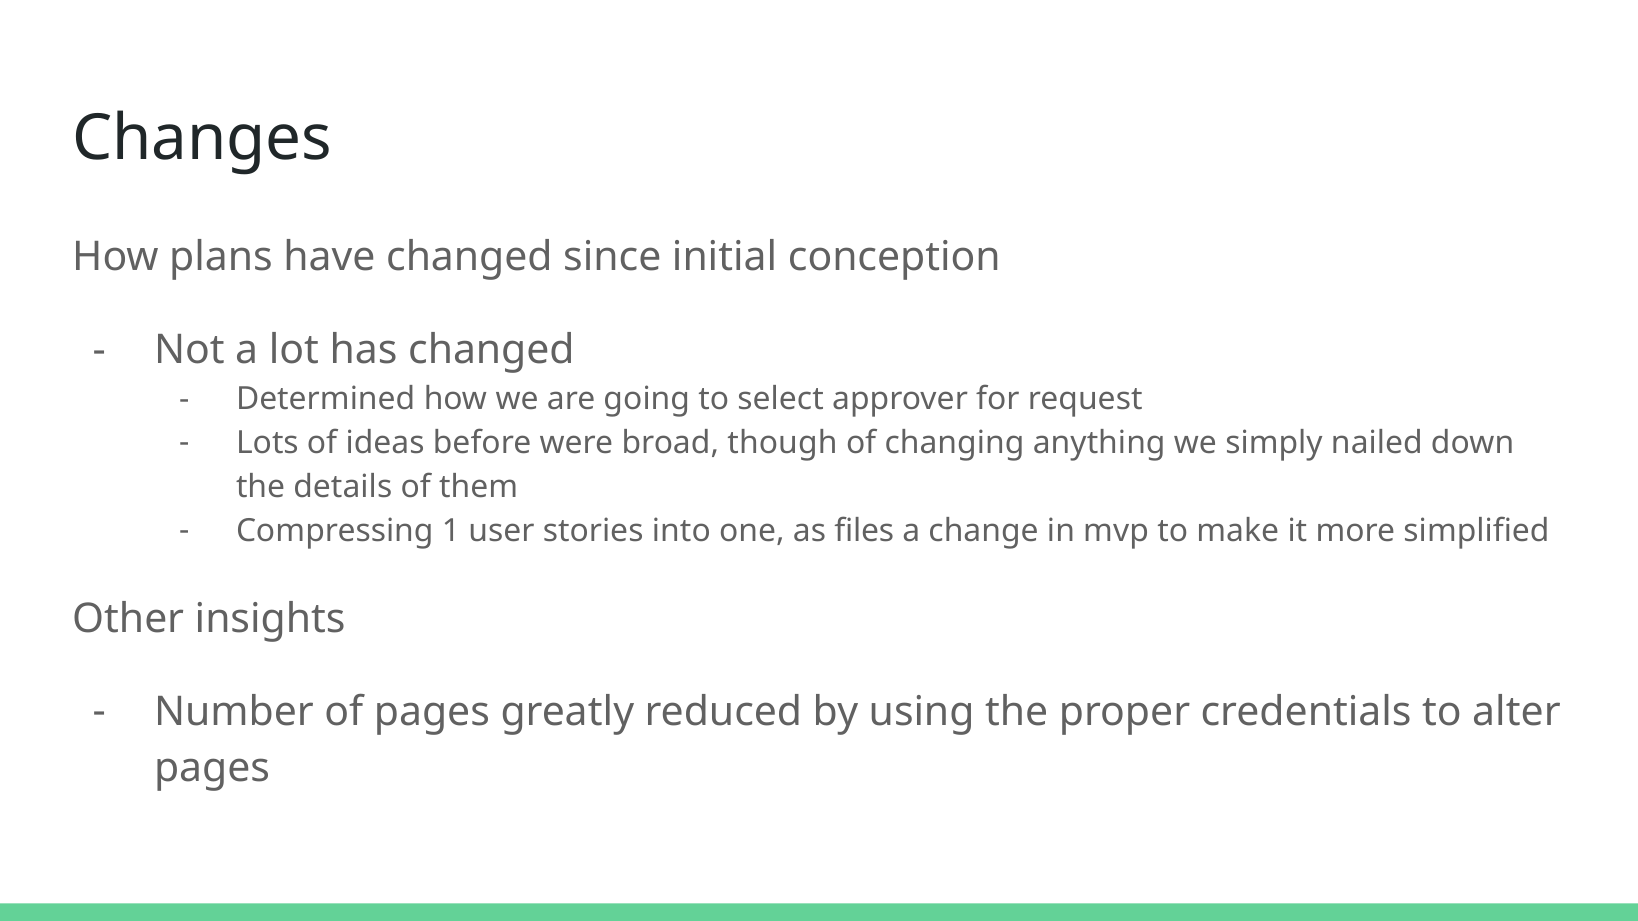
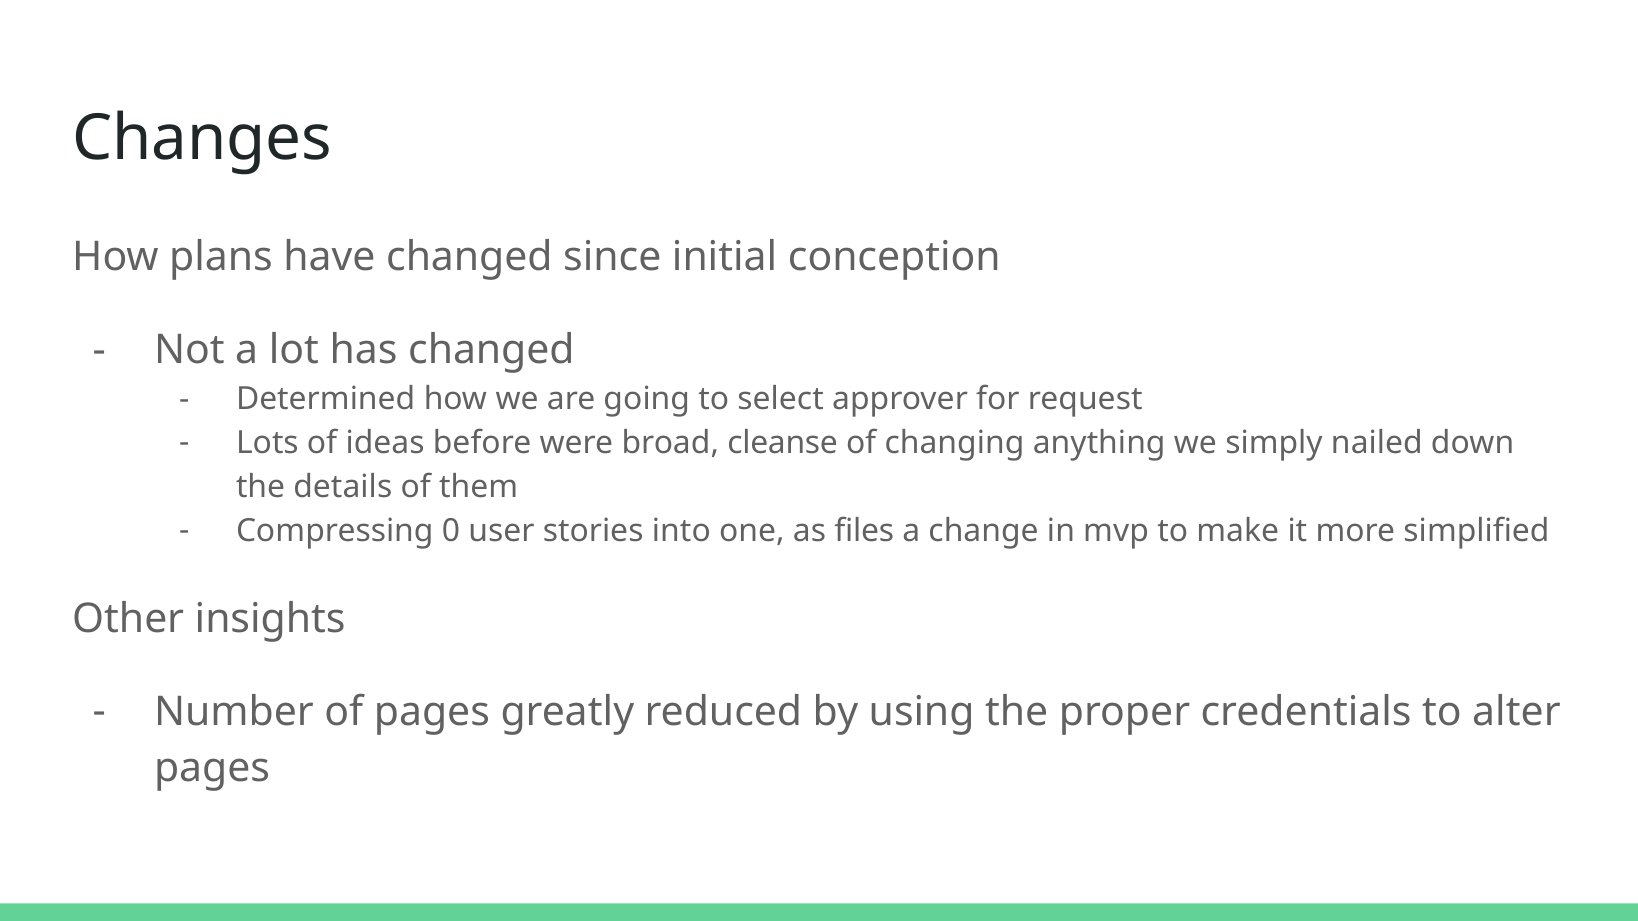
though: though -> cleanse
1: 1 -> 0
